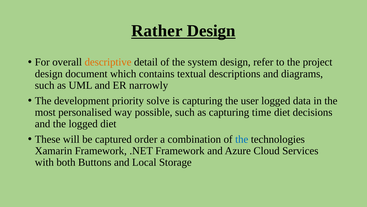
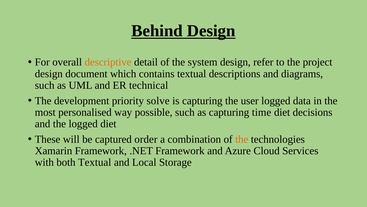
Rather: Rather -> Behind
narrowly: narrowly -> technical
the at (242, 139) colour: blue -> orange
both Buttons: Buttons -> Textual
